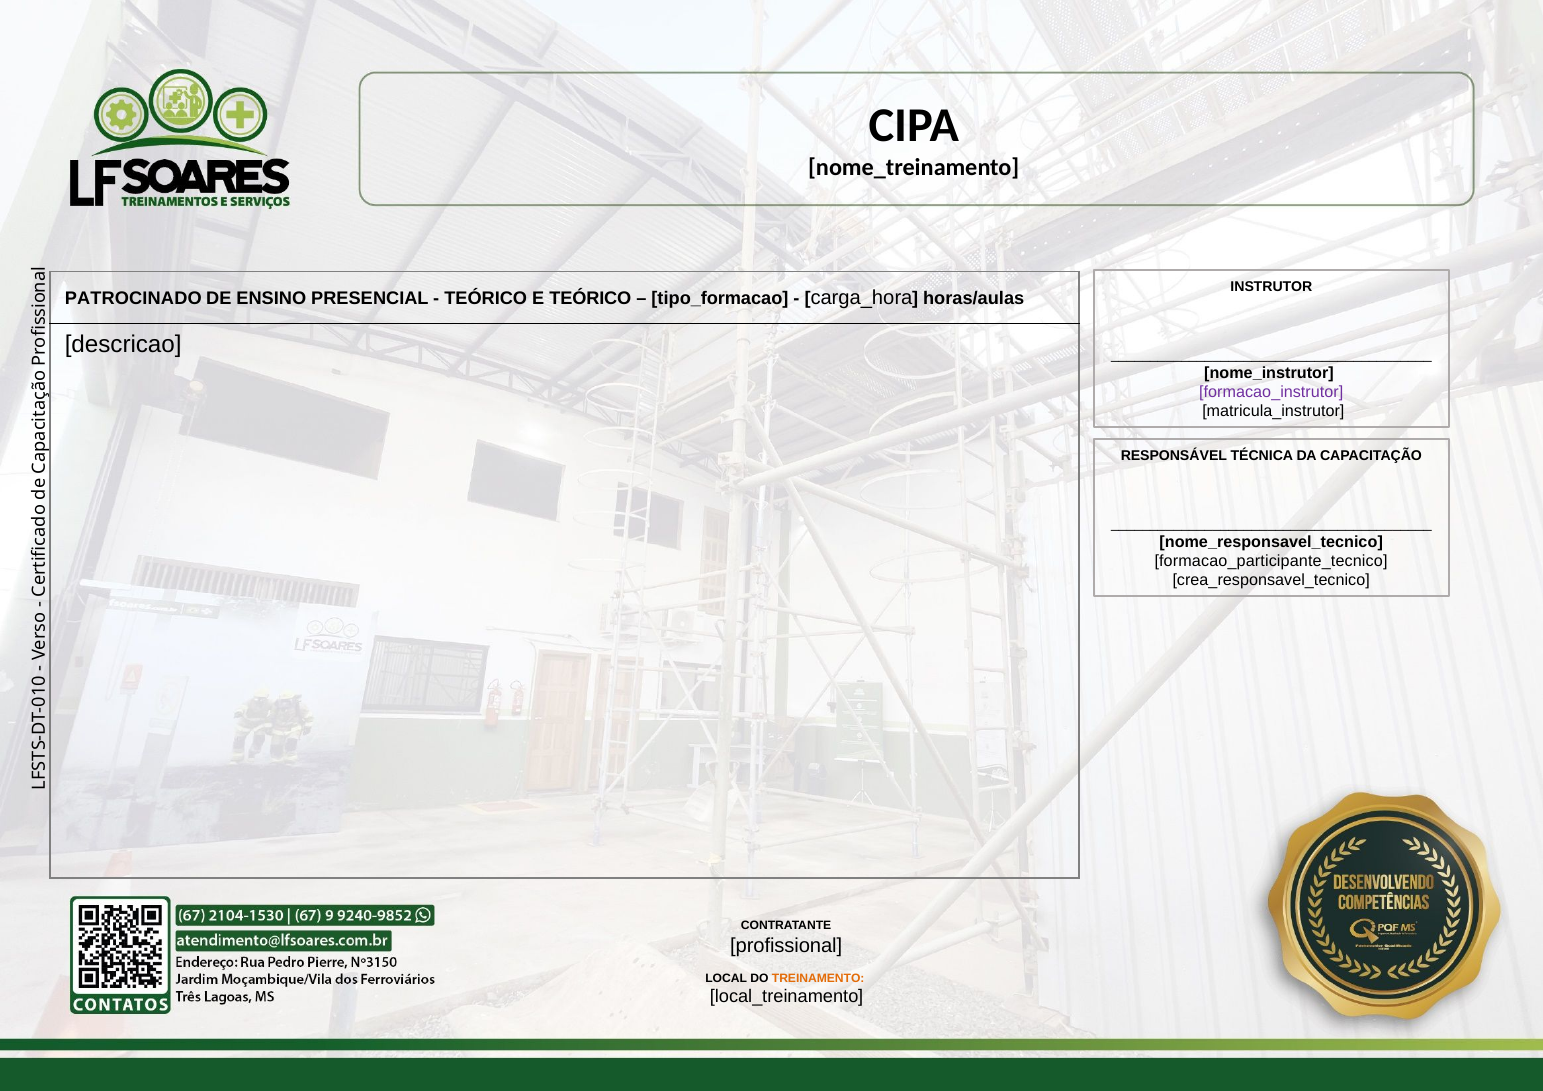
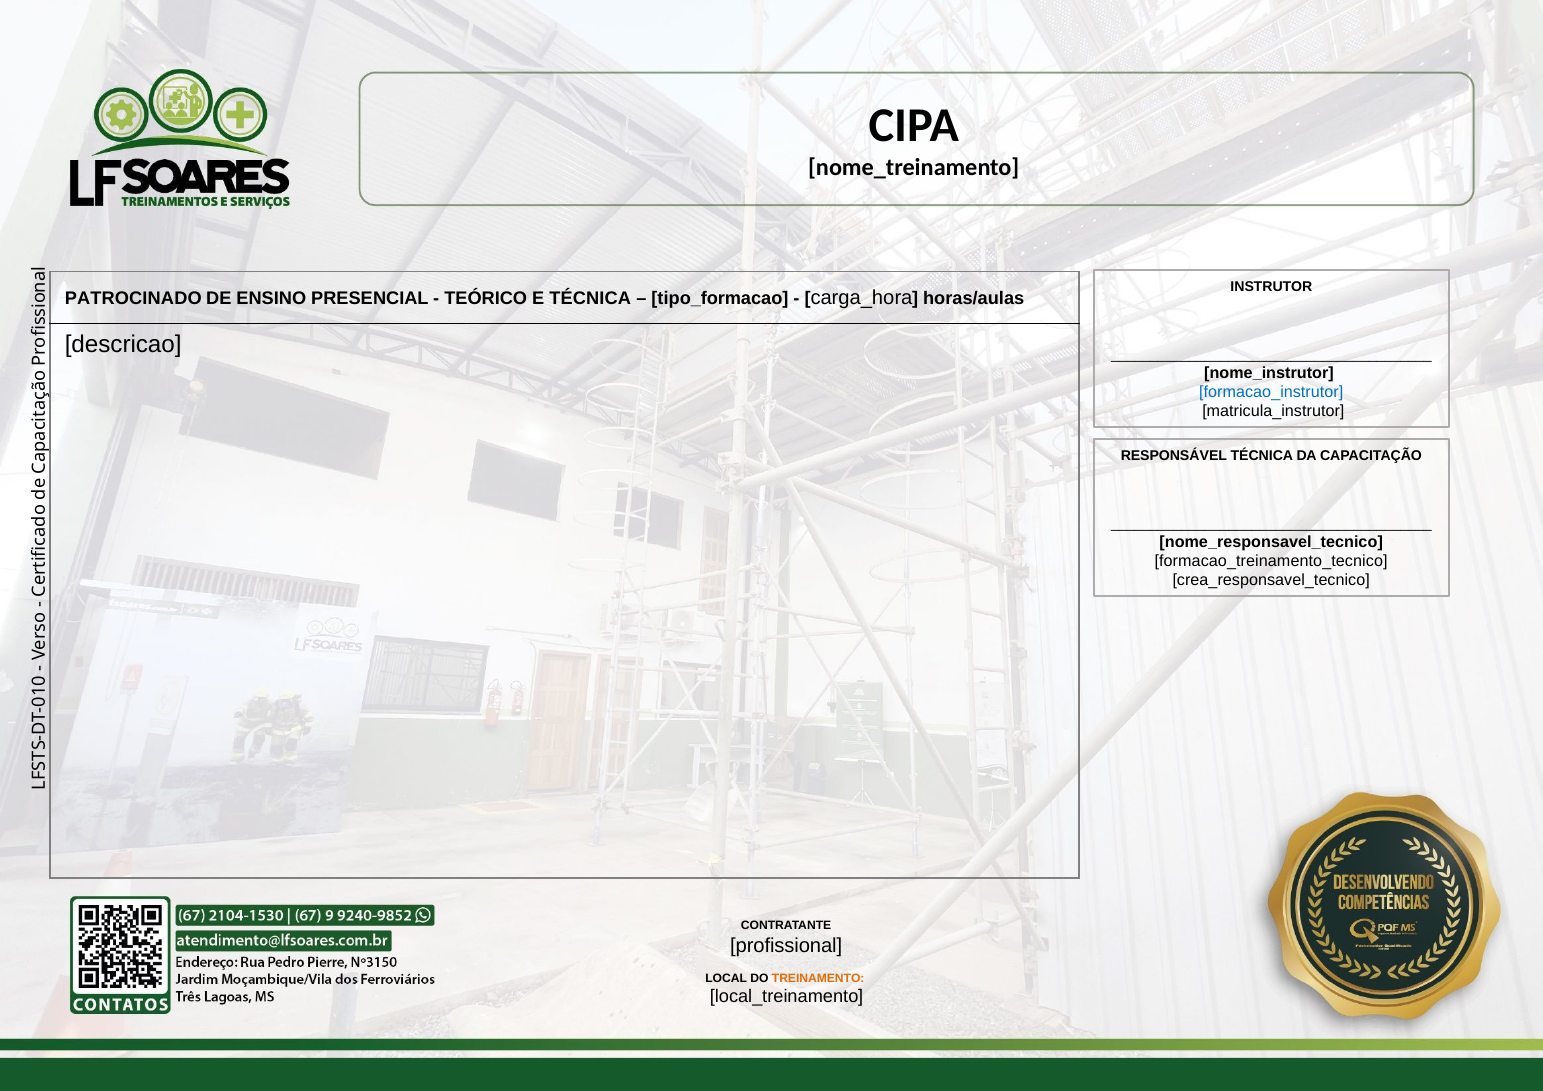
E TEÓRICO: TEÓRICO -> TÉCNICA
formacao_instrutor colour: purple -> blue
formacao_participante_tecnico: formacao_participante_tecnico -> formacao_treinamento_tecnico
